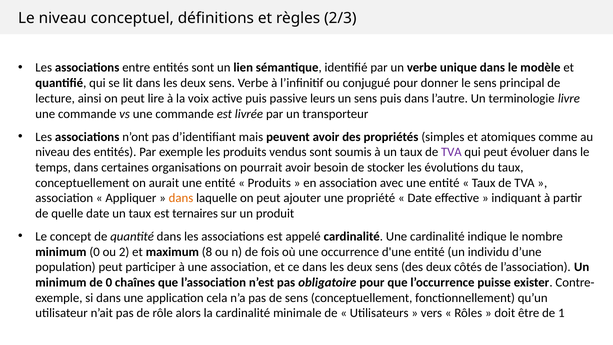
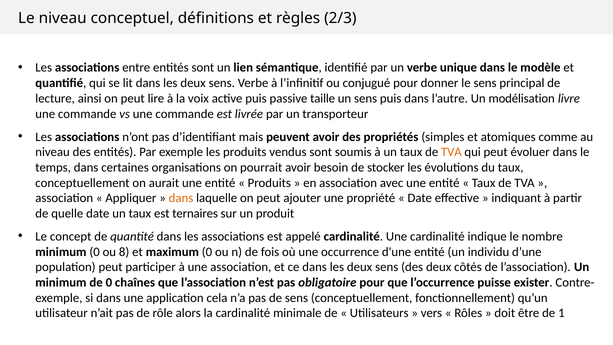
leurs: leurs -> taille
terminologie: terminologie -> modélisation
TVA at (451, 152) colour: purple -> orange
2: 2 -> 8
maximum 8: 8 -> 0
